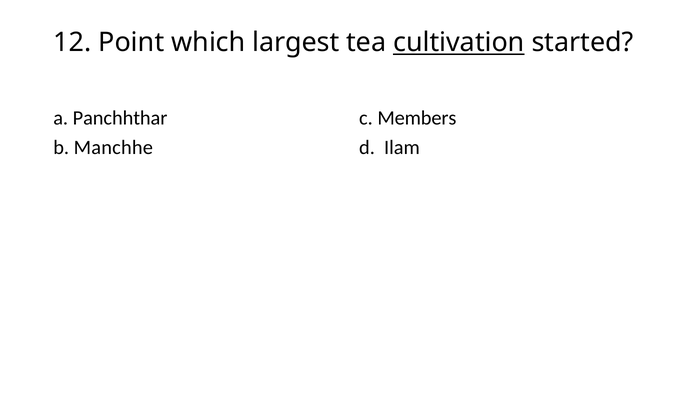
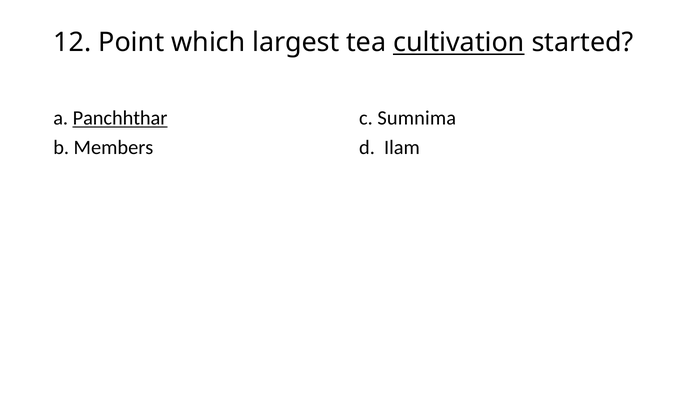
Panchhthar underline: none -> present
Members: Members -> Sumnima
Manchhe: Manchhe -> Members
